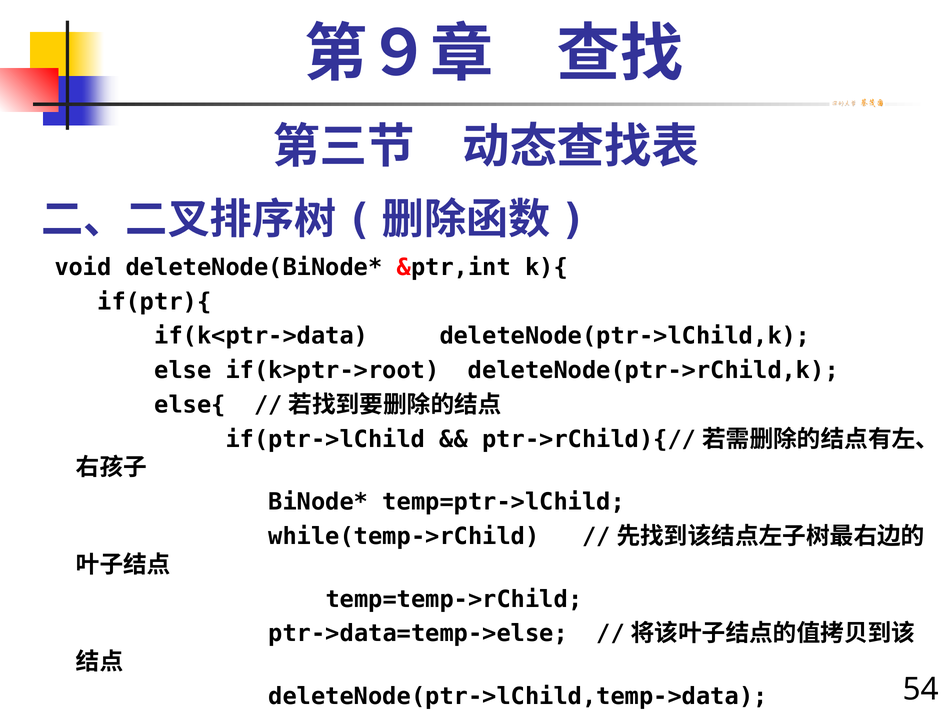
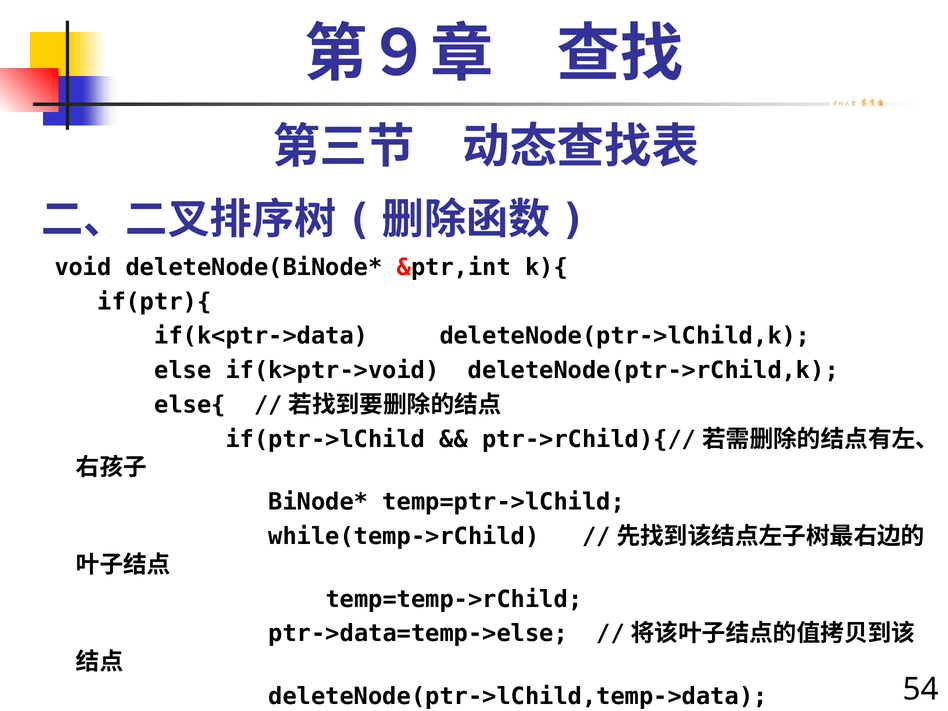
if(k>ptr->root: if(k>ptr->root -> if(k>ptr->void
